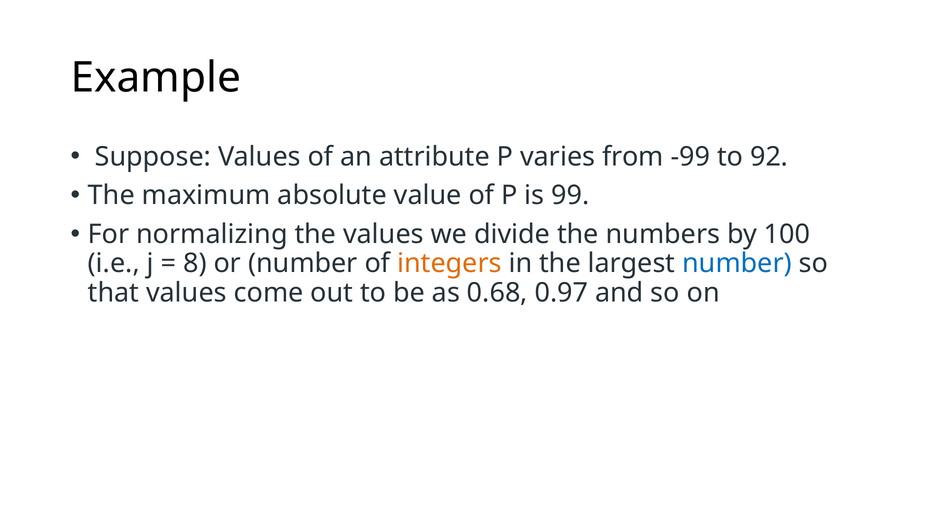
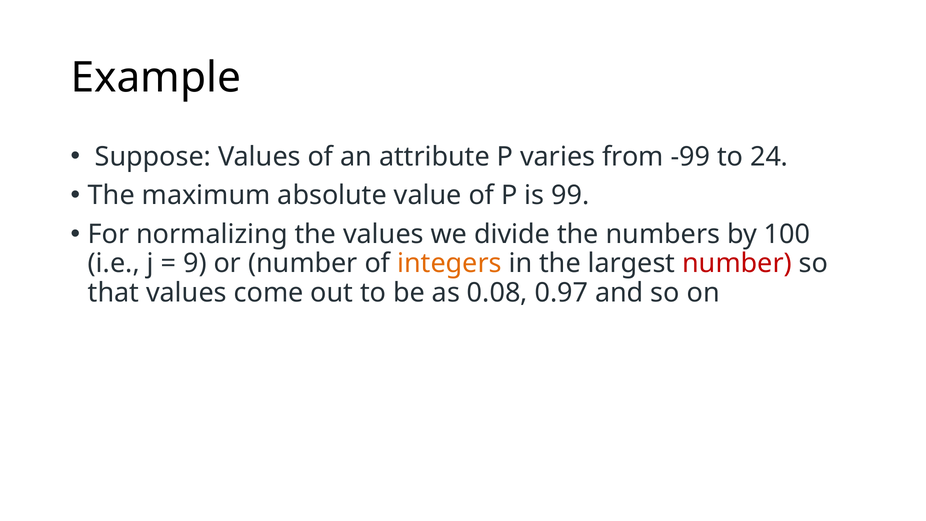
92: 92 -> 24
8: 8 -> 9
number at (737, 263) colour: blue -> red
0.68: 0.68 -> 0.08
